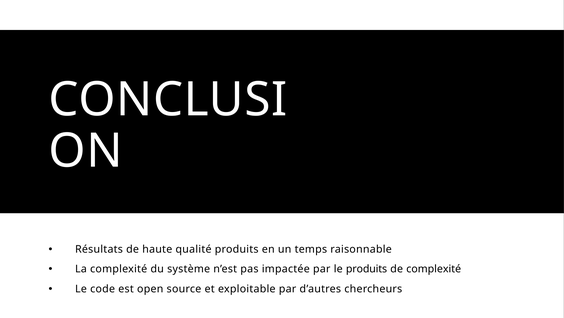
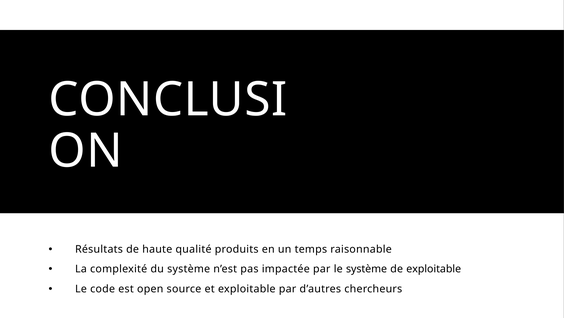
le produits: produits -> système
de complexité: complexité -> exploitable
